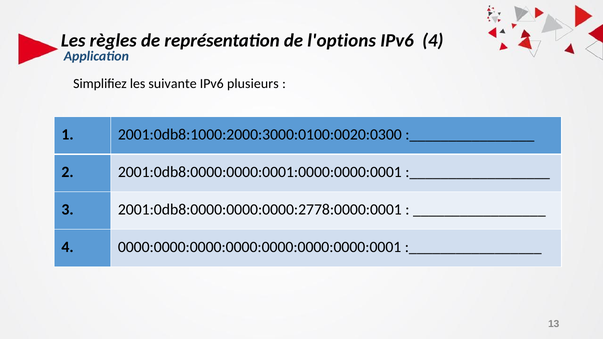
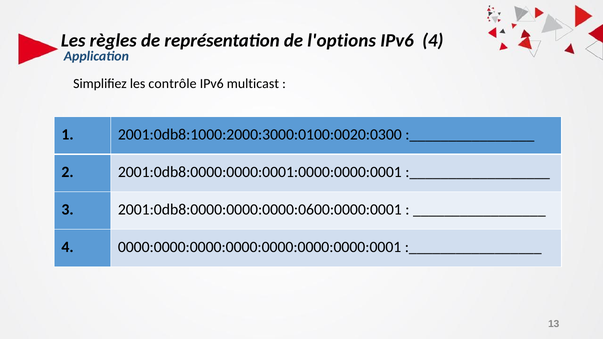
suivante: suivante -> contrôle
plusieurs: plusieurs -> multicast
2001:0db8:0000:0000:0000:2778:0000:0001: 2001:0db8:0000:0000:0000:2778:0000:0001 -> 2001:0db8:0000:0000:0000:0600:0000:0001
